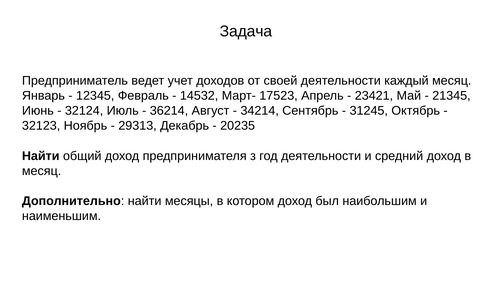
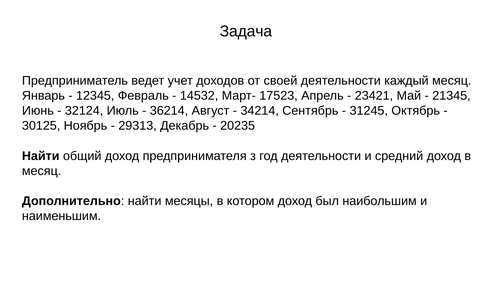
32123: 32123 -> 30125
